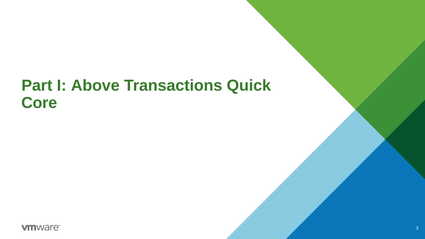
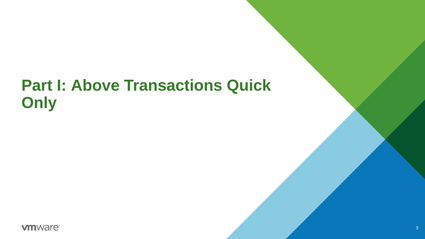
Core: Core -> Only
